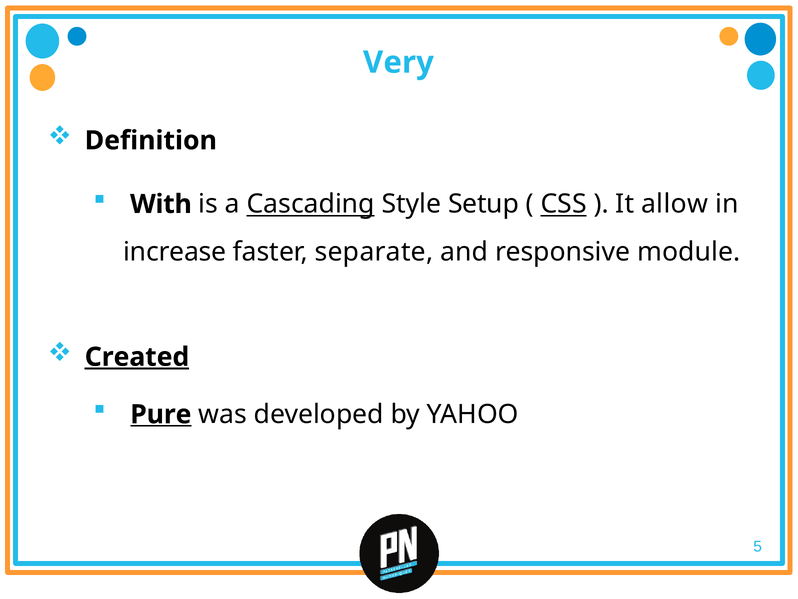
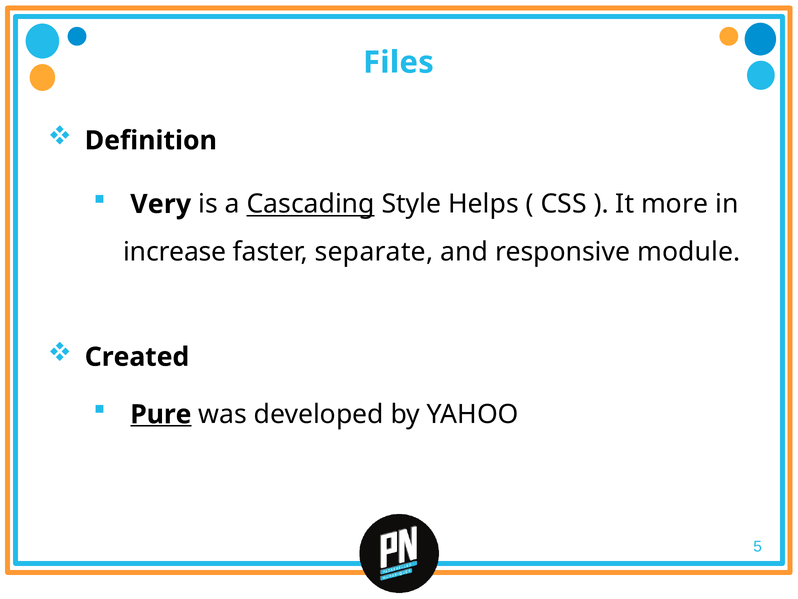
Very: Very -> Files
With: With -> Very
Setup: Setup -> Helps
CSS underline: present -> none
allow: allow -> more
Created underline: present -> none
